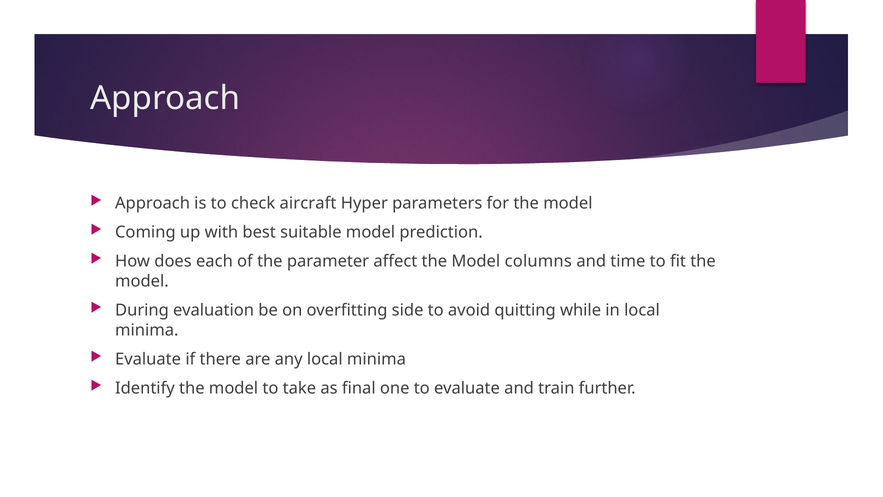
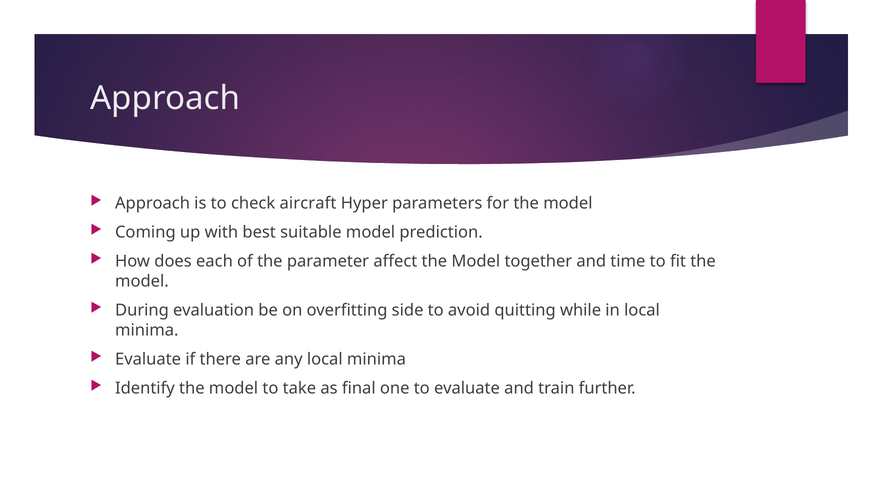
columns: columns -> together
